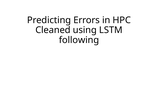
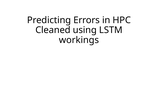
following: following -> workings
